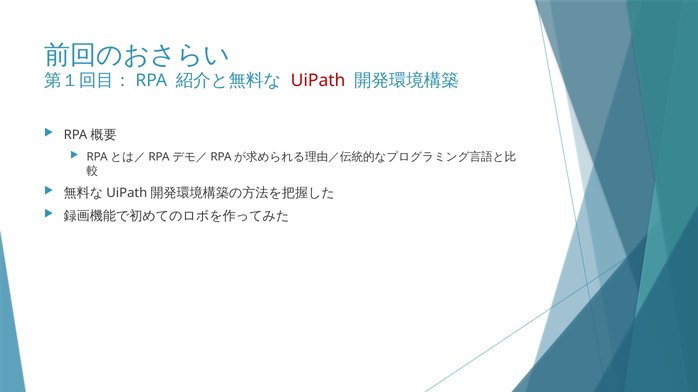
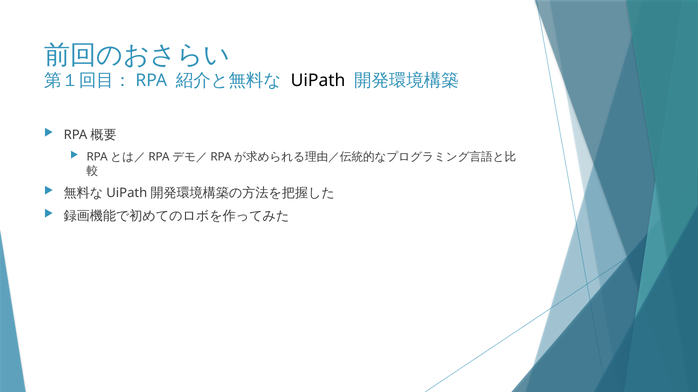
UiPath colour: red -> black
